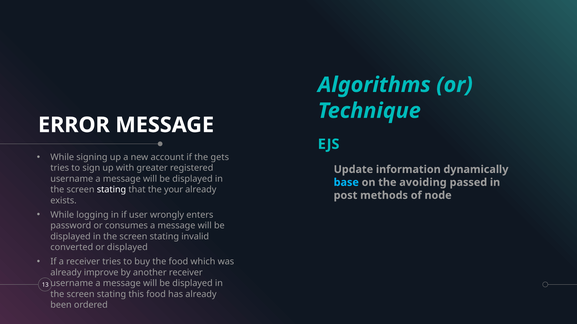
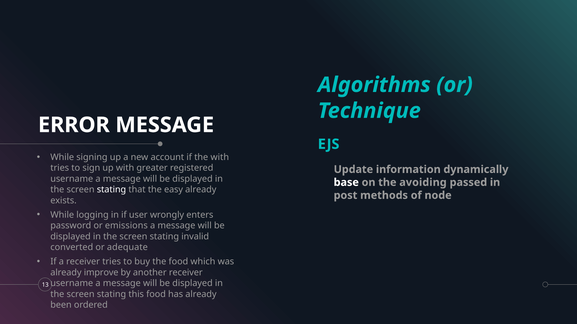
the gets: gets -> with
base colour: light blue -> white
your: your -> easy
consumes: consumes -> emissions
or displayed: displayed -> adequate
